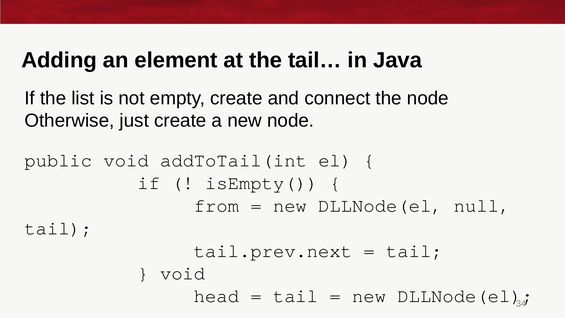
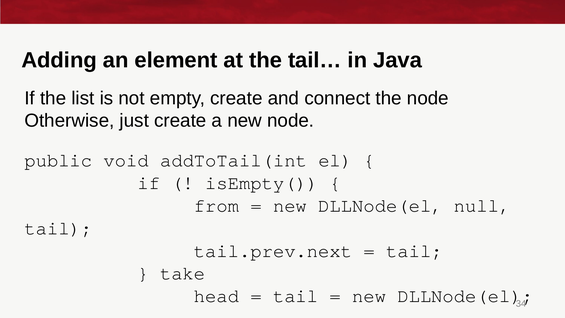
void at (183, 273): void -> take
